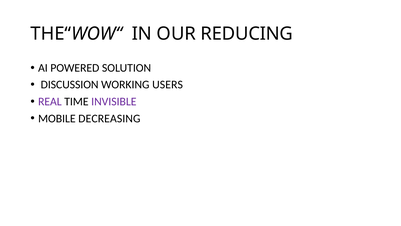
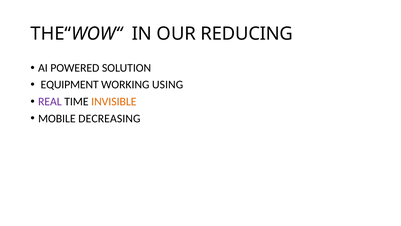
DISCUSSION: DISCUSSION -> EQUIPMENT
USERS: USERS -> USING
INVISIBLE colour: purple -> orange
